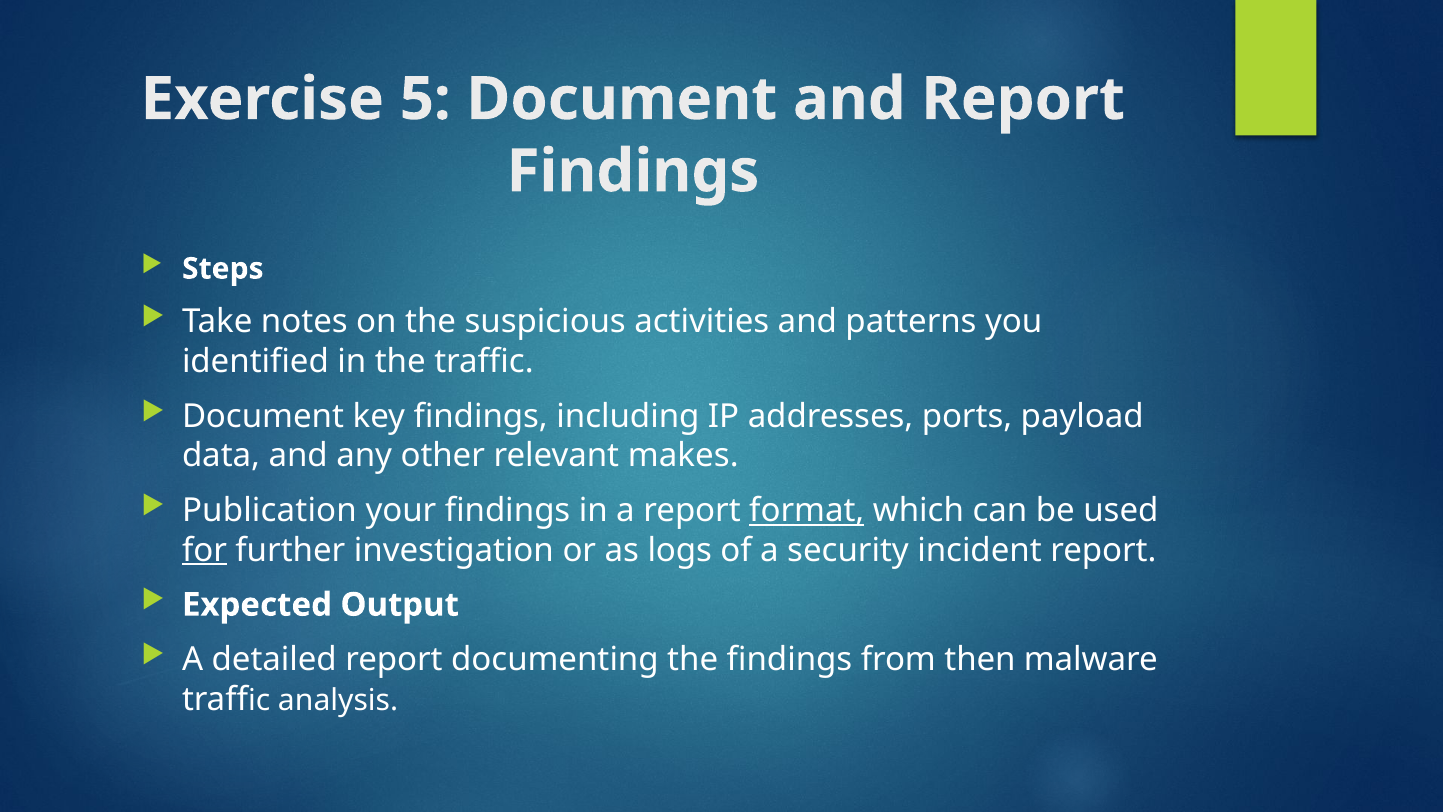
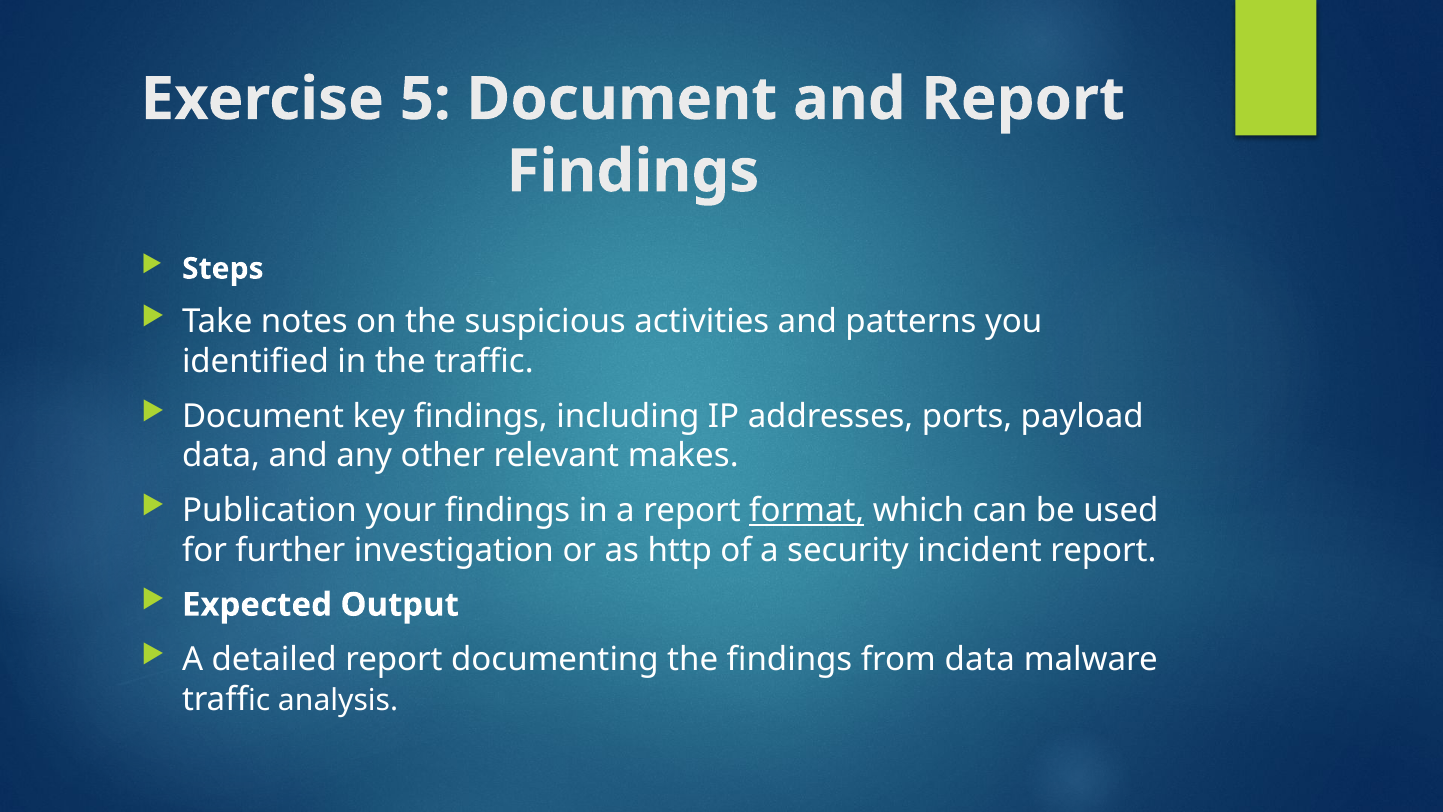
for underline: present -> none
logs: logs -> http
from then: then -> data
